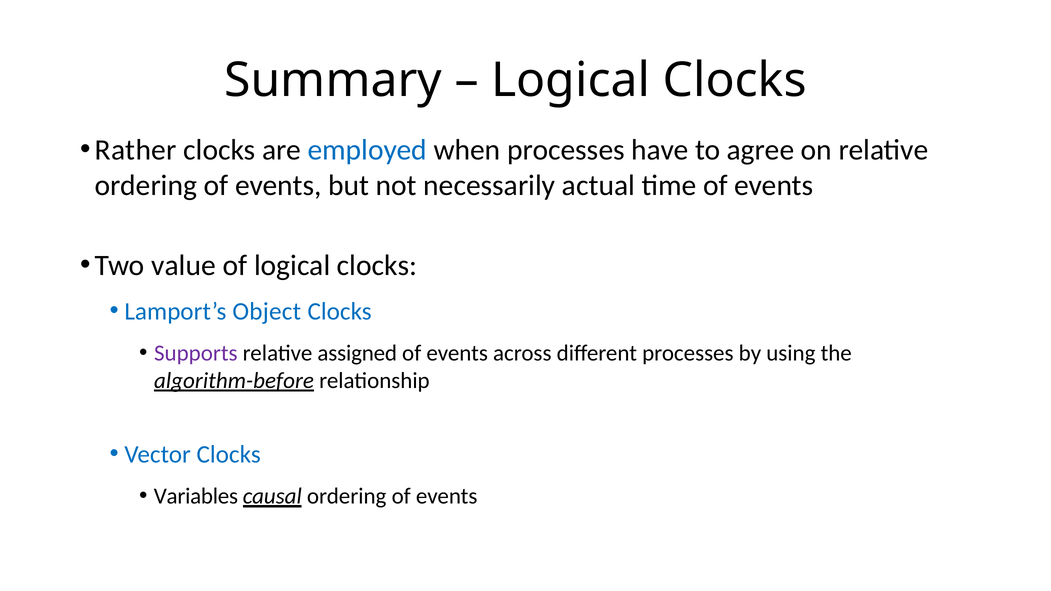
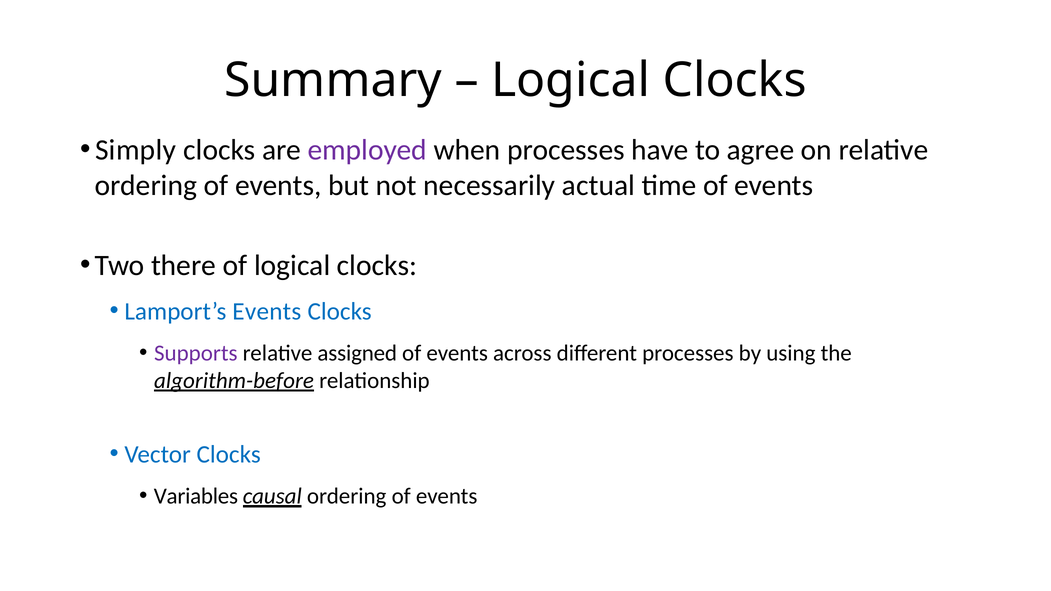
Rather: Rather -> Simply
employed colour: blue -> purple
value: value -> there
Lamport’s Object: Object -> Events
